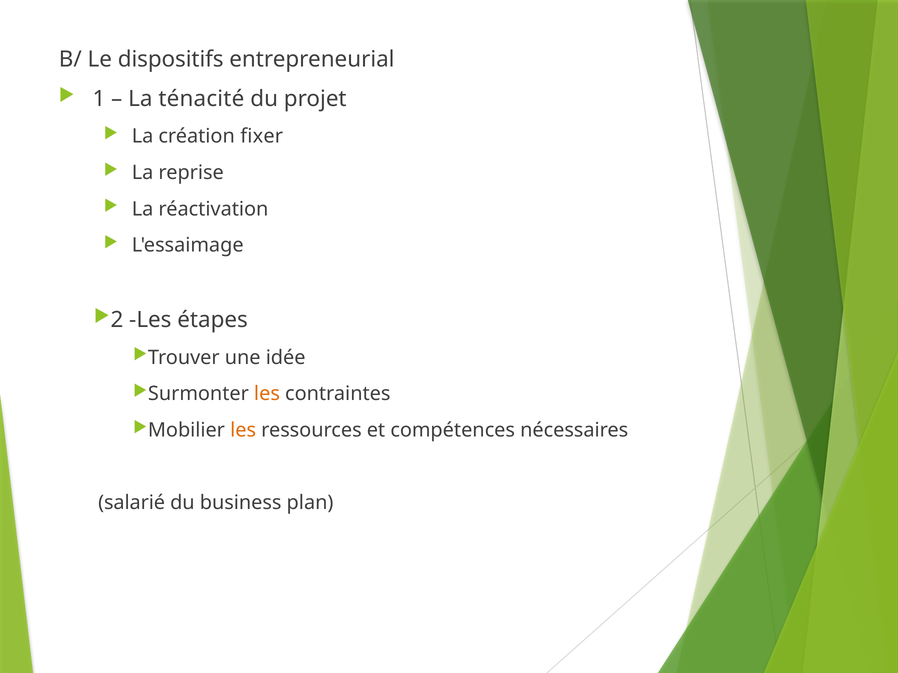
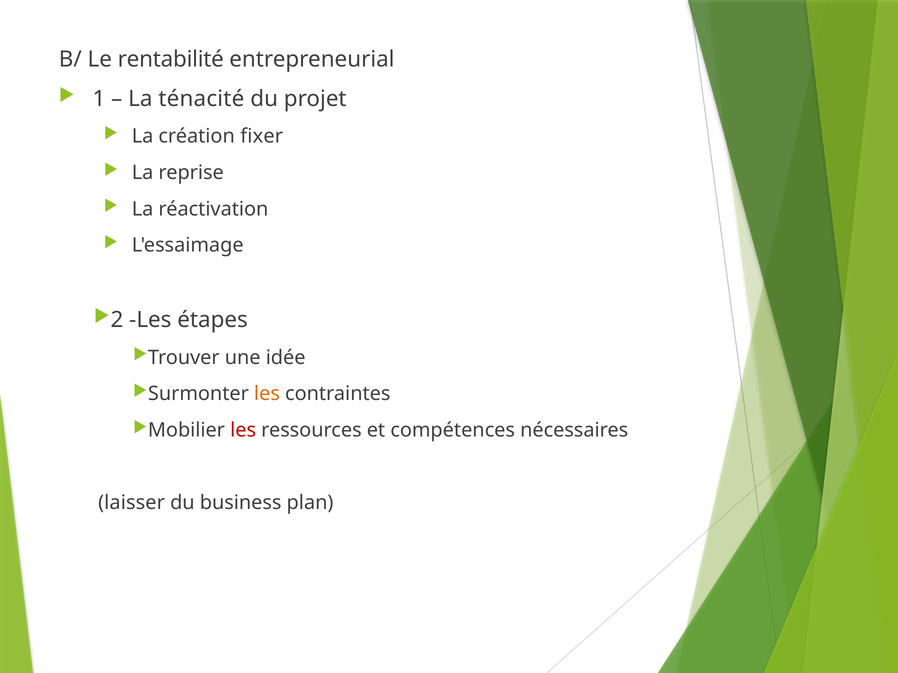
dispositifs: dispositifs -> rentabilité
les at (243, 430) colour: orange -> red
salarié: salarié -> laisser
